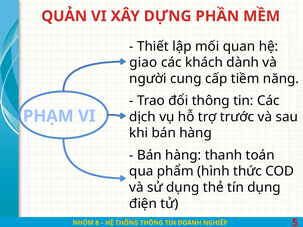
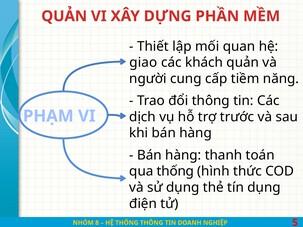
khách dành: dành -> quản
qua phẩm: phẩm -> thống
